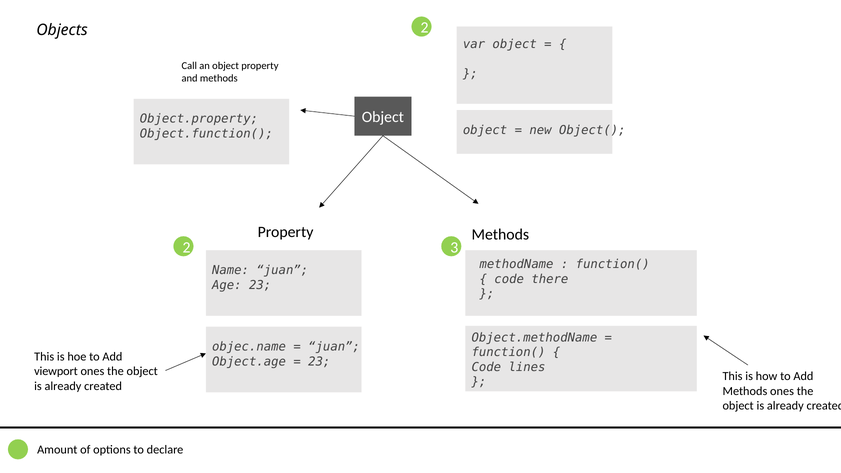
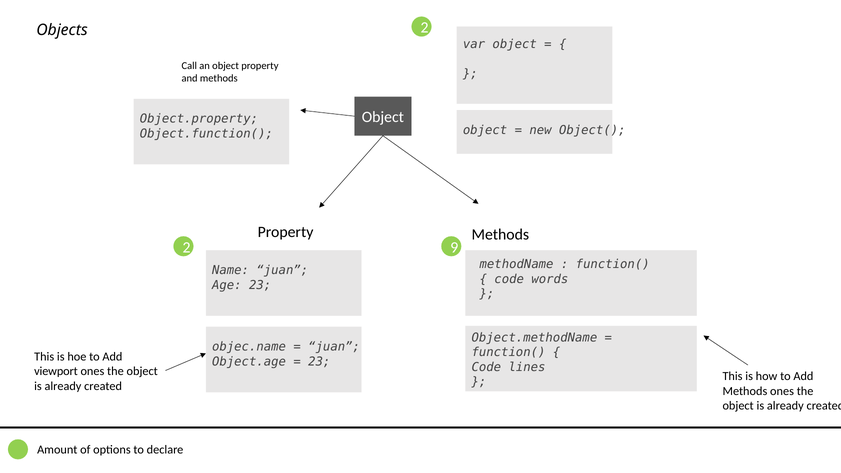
3: 3 -> 9
there: there -> words
